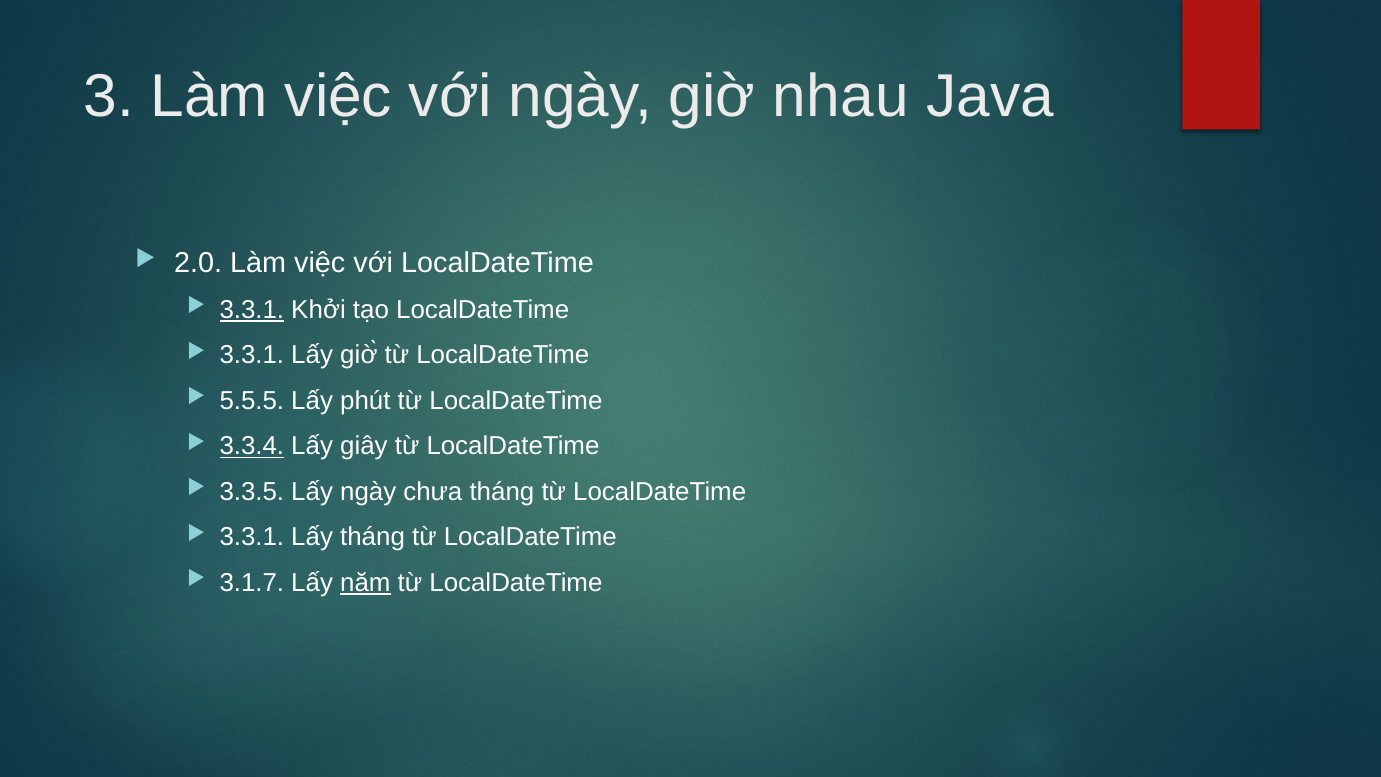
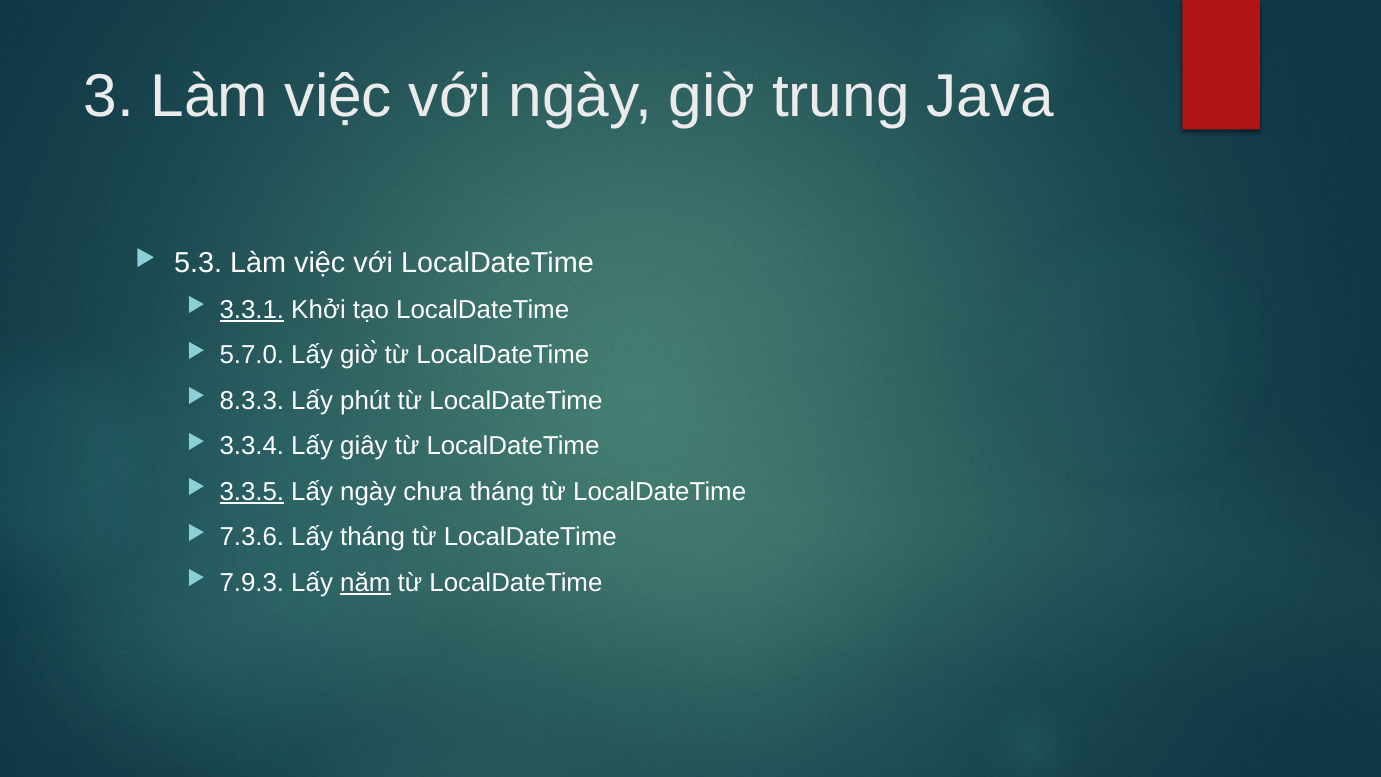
nhau: nhau -> trung
2.0: 2.0 -> 5.3
3.3.1 at (252, 355): 3.3.1 -> 5.7.0
5.5.5: 5.5.5 -> 8.3.3
3.3.4 underline: present -> none
3.3.5 underline: none -> present
3.3.1 at (252, 537): 3.3.1 -> 7.3.6
3.1.7: 3.1.7 -> 7.9.3
